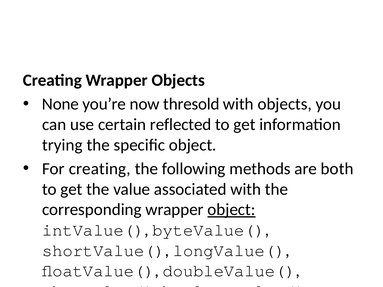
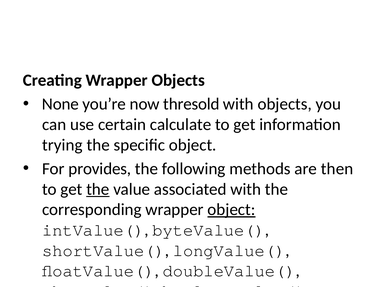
reflected: reflected -> calculate
For creating: creating -> provides
both: both -> then
the at (98, 189) underline: none -> present
